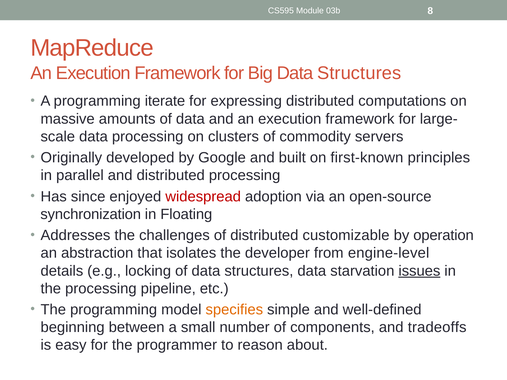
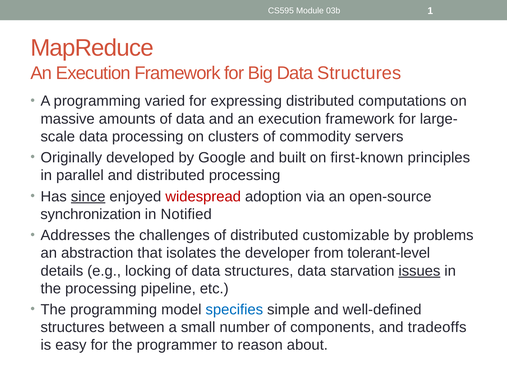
8: 8 -> 1
iterate: iterate -> varied
since underline: none -> present
Floating: Floating -> Notified
operation: operation -> problems
engine-level: engine-level -> tolerant-level
specifies colour: orange -> blue
beginning at (73, 328): beginning -> structures
